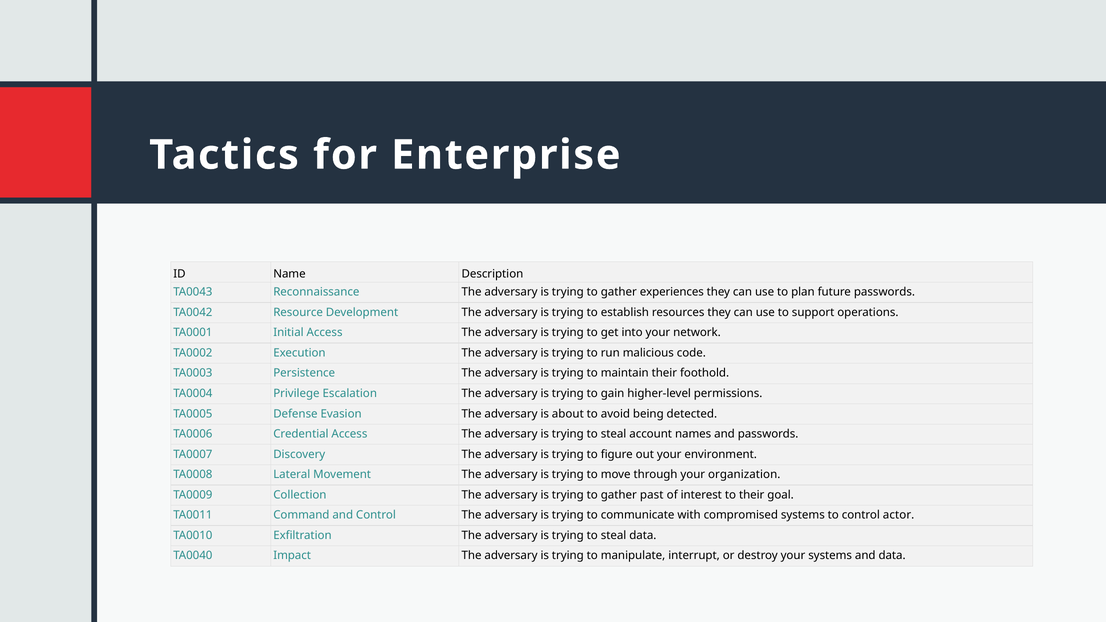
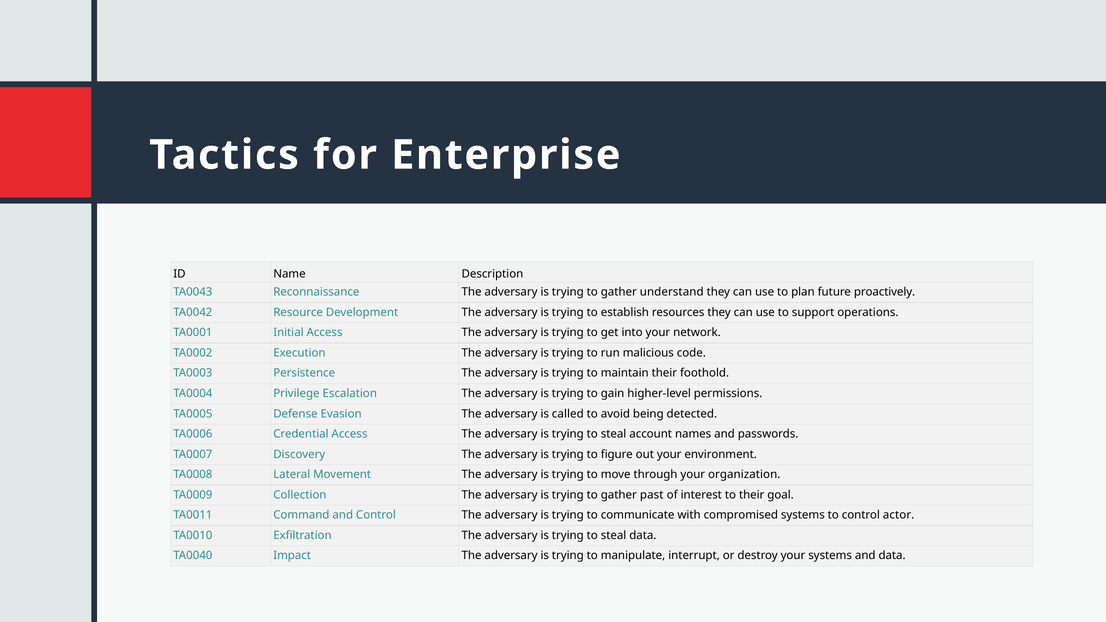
experiences: experiences -> understand
future passwords: passwords -> proactively
about: about -> called
